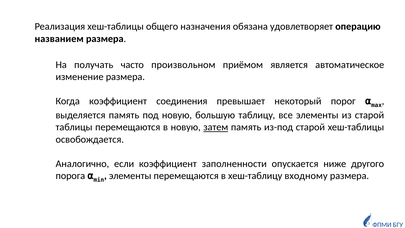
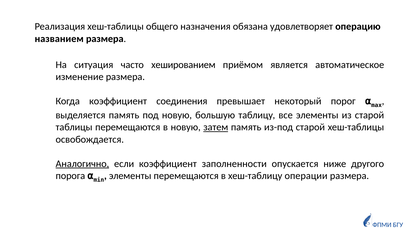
получать: получать -> ситуация
произвольном: произвольном -> хешированием
Аналогично underline: none -> present
входному: входному -> операции
